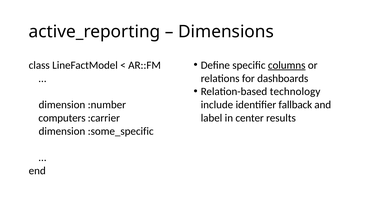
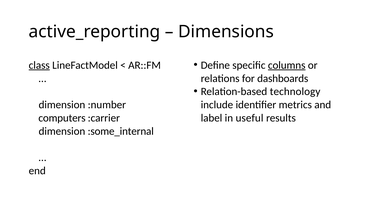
class underline: none -> present
fallback: fallback -> metrics
center: center -> useful
:some_specific: :some_specific -> :some_internal
